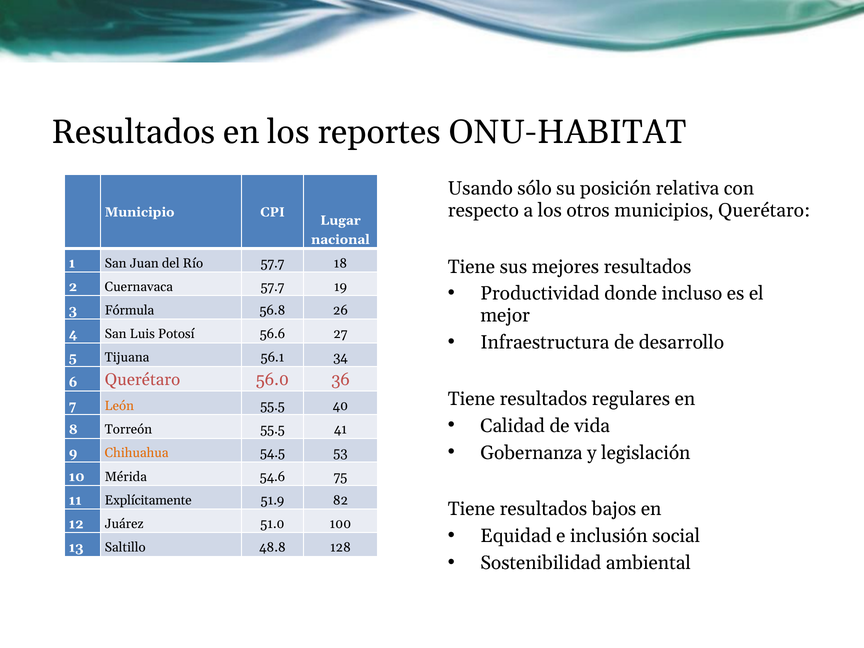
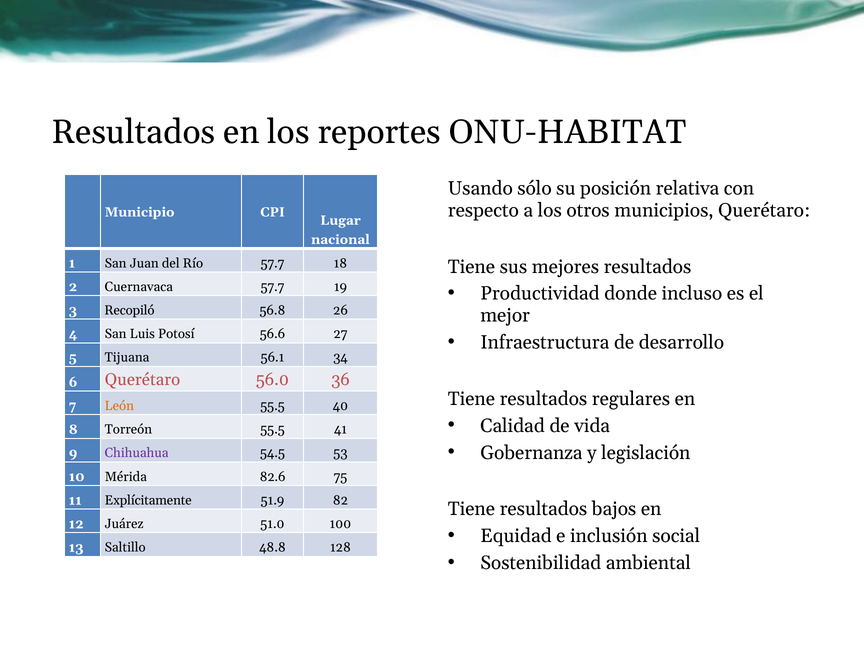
Fórmula: Fórmula -> Recopiló
Chihuahua colour: orange -> purple
54.6: 54.6 -> 82.6
